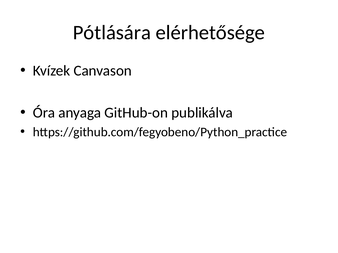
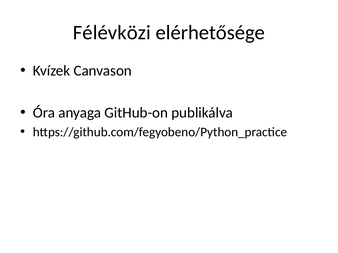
Pótlására: Pótlására -> Félévközi
